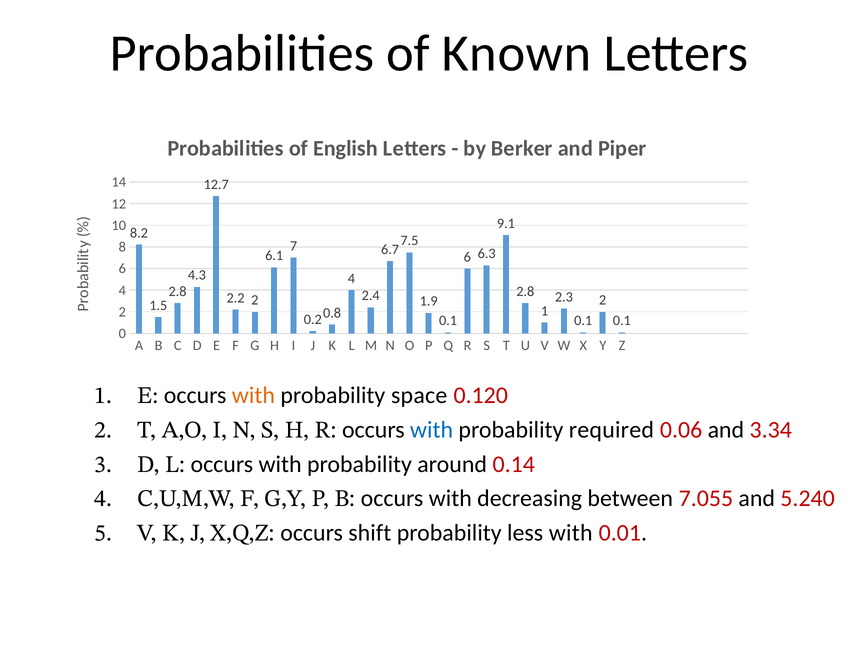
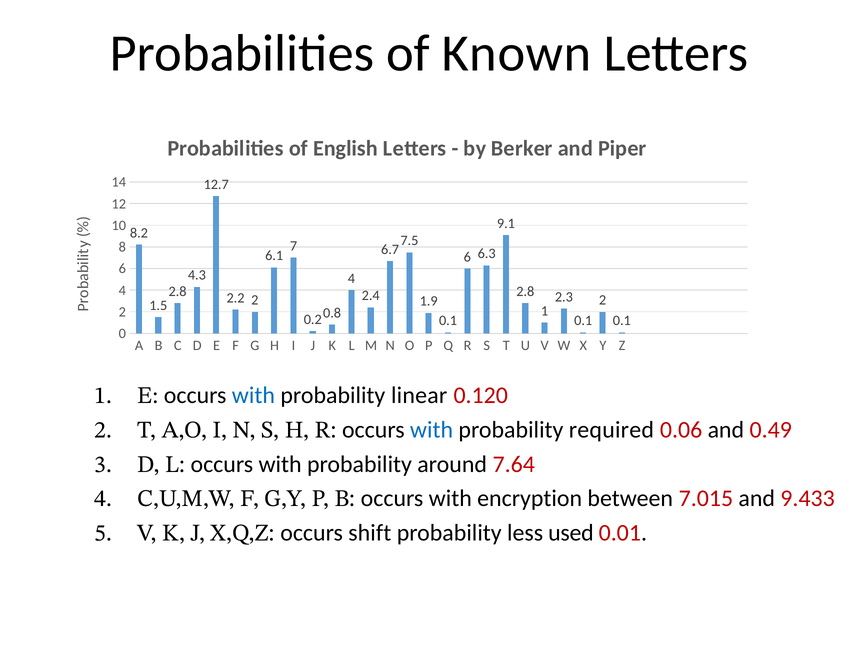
with at (253, 395) colour: orange -> blue
space: space -> linear
3.34: 3.34 -> 0.49
0.14: 0.14 -> 7.64
decreasing: decreasing -> encryption
7.055: 7.055 -> 7.015
5.240: 5.240 -> 9.433
less with: with -> used
